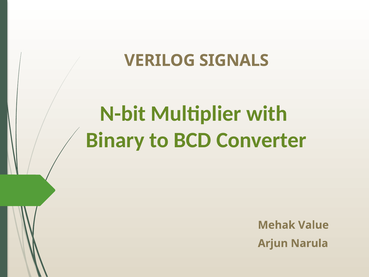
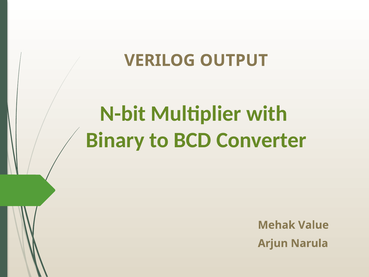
SIGNALS: SIGNALS -> OUTPUT
